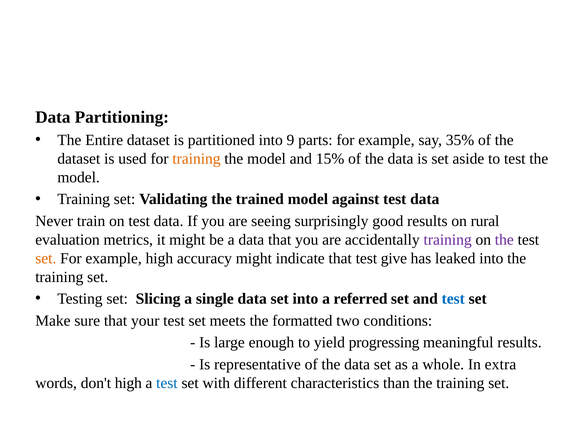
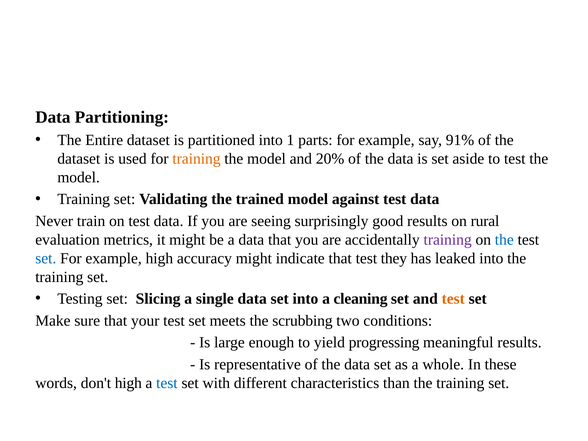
9: 9 -> 1
35%: 35% -> 91%
15%: 15% -> 20%
the at (504, 240) colour: purple -> blue
set at (46, 258) colour: orange -> blue
give: give -> they
referred: referred -> cleaning
test at (453, 299) colour: blue -> orange
formatted: formatted -> scrubbing
extra: extra -> these
